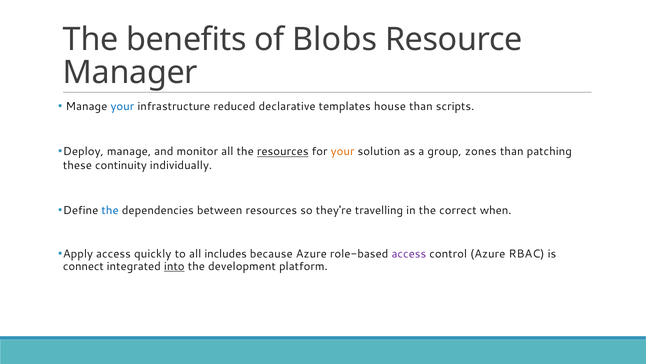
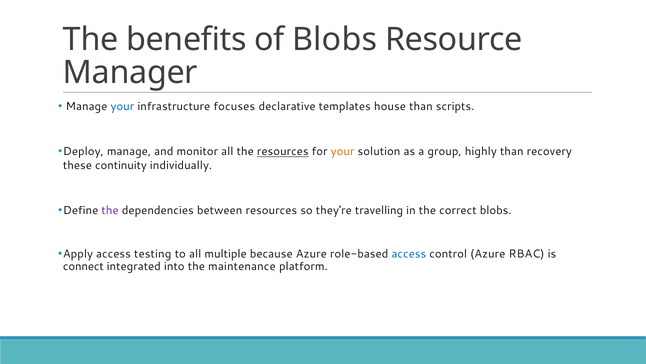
reduced: reduced -> focuses
zones: zones -> highly
patching: patching -> recovery
the at (110, 210) colour: blue -> purple
correct when: when -> blobs
quickly: quickly -> testing
includes: includes -> multiple
access at (409, 254) colour: purple -> blue
into underline: present -> none
development: development -> maintenance
